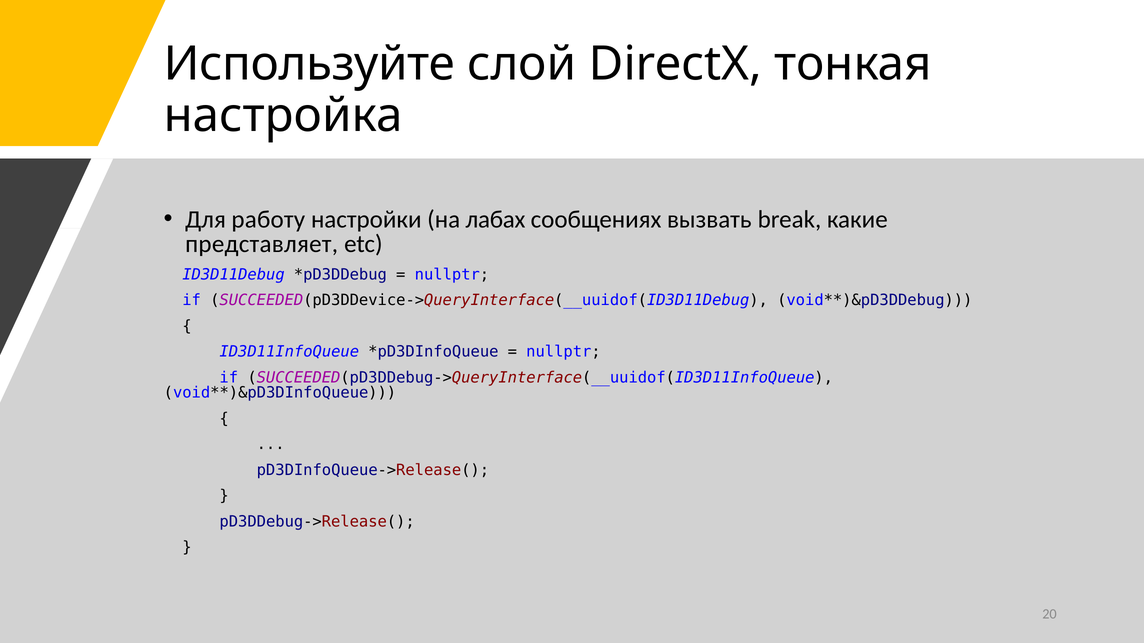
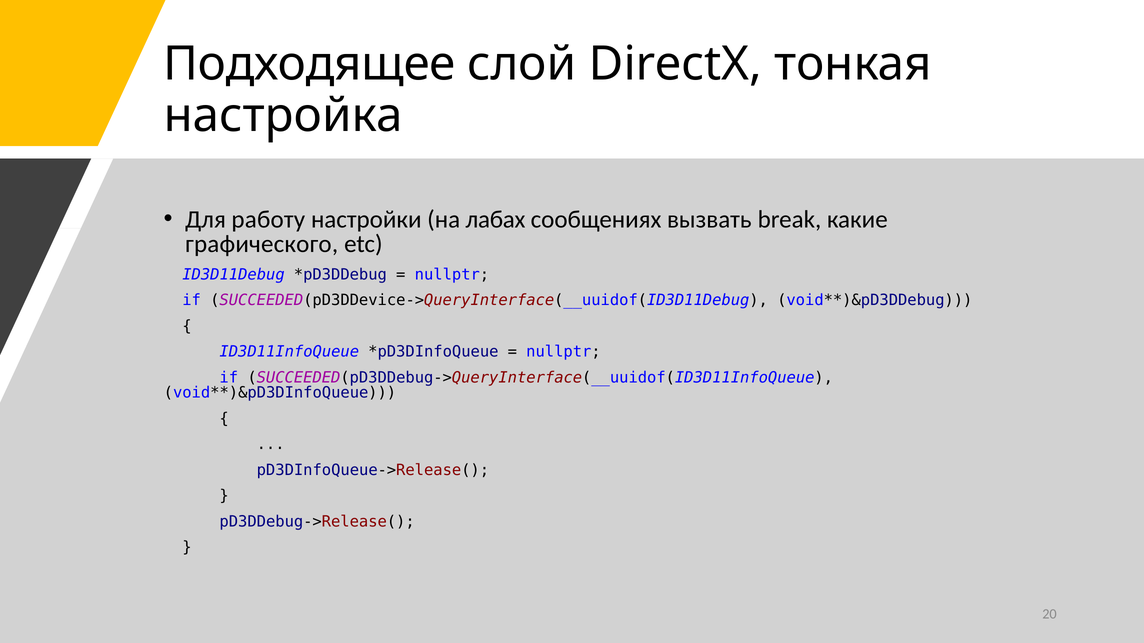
Используйте: Используйте -> Подходящее
представляет: представляет -> графического
